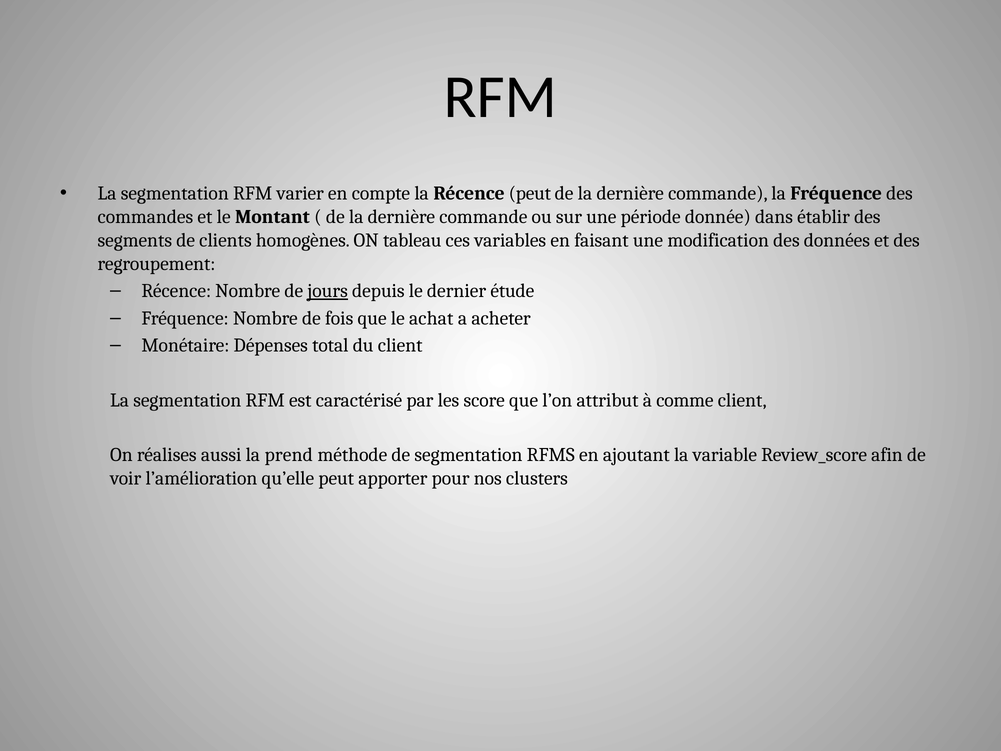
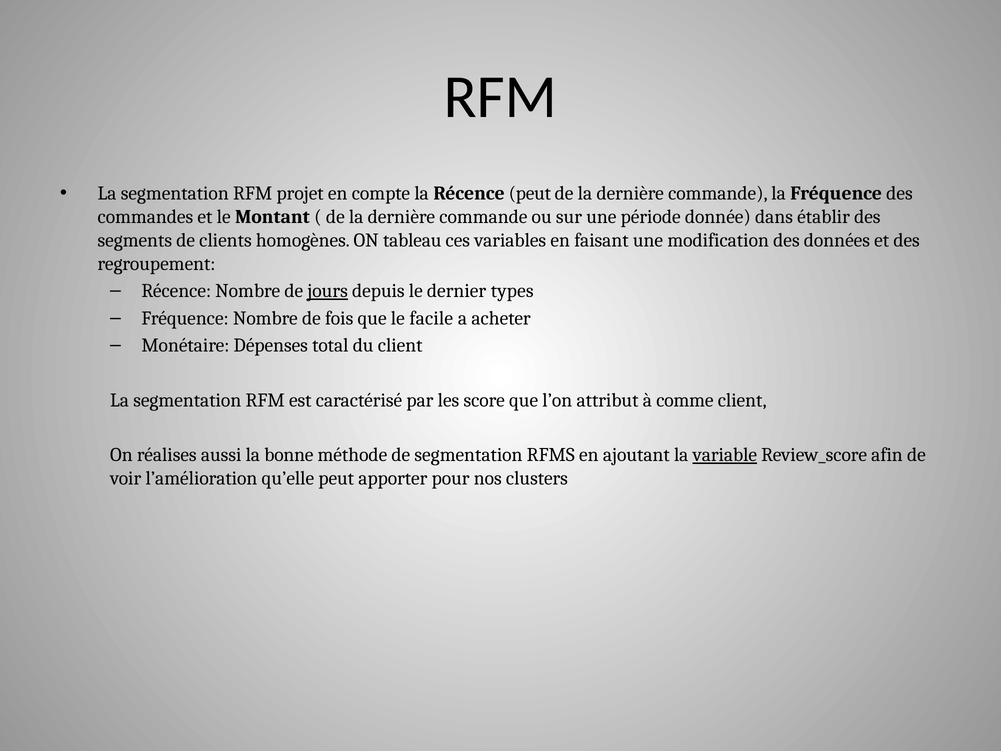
varier: varier -> projet
étude: étude -> types
achat: achat -> facile
prend: prend -> bonne
variable underline: none -> present
